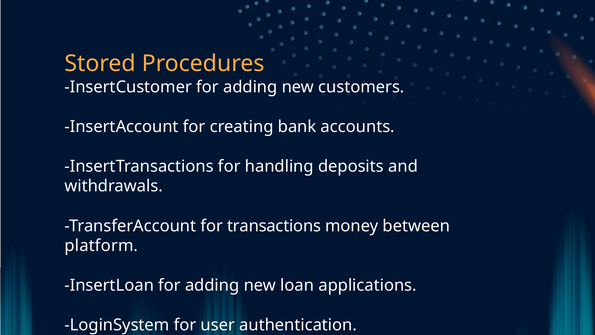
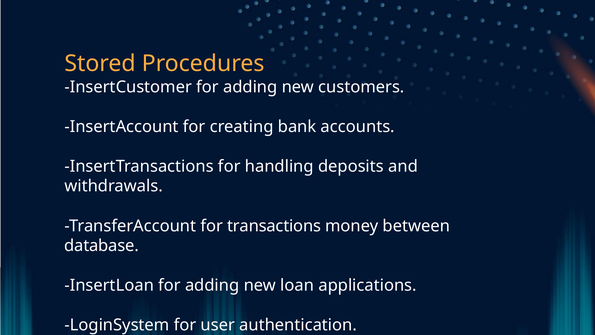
platform: platform -> database
